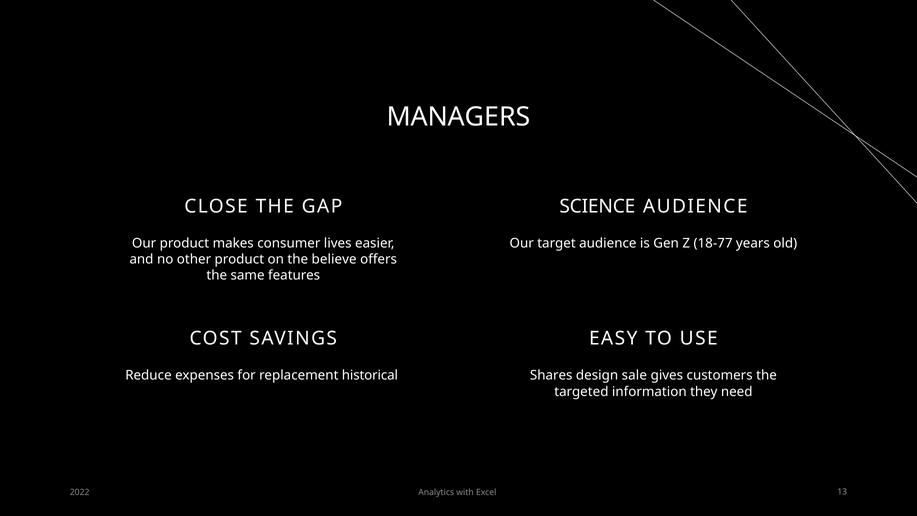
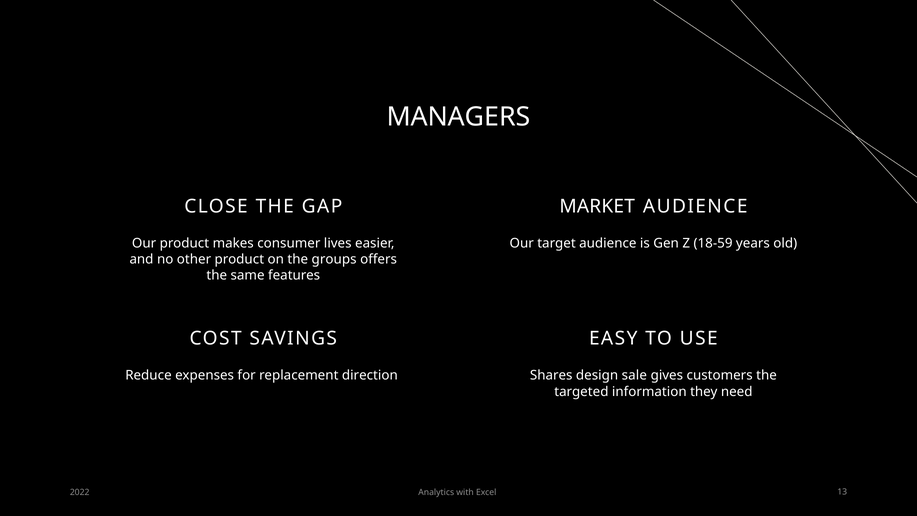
SCIENCE: SCIENCE -> MARKET
18-77: 18-77 -> 18-59
believe: believe -> groups
historical: historical -> direction
